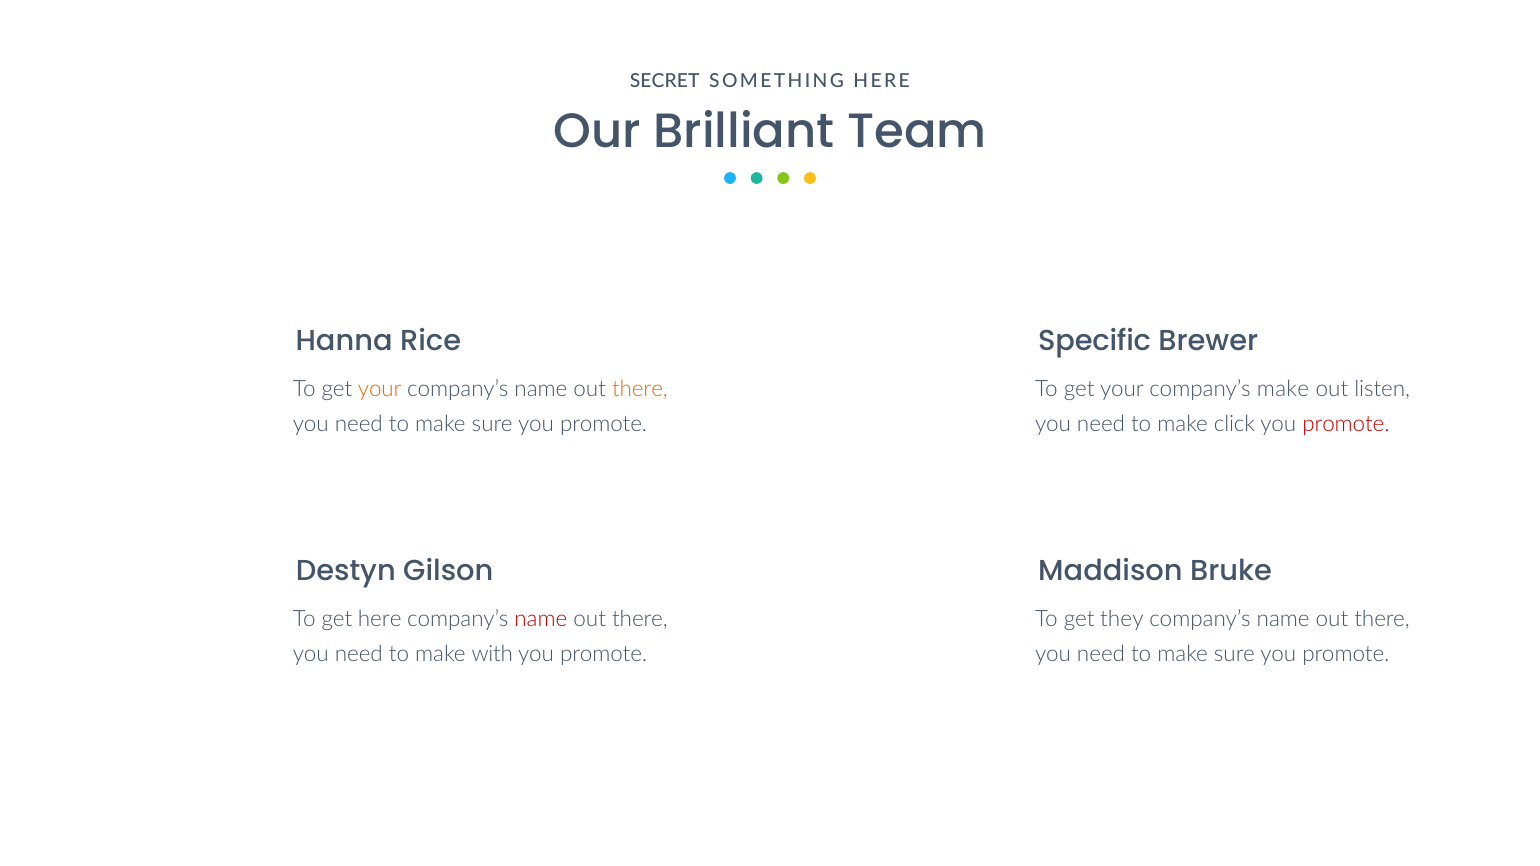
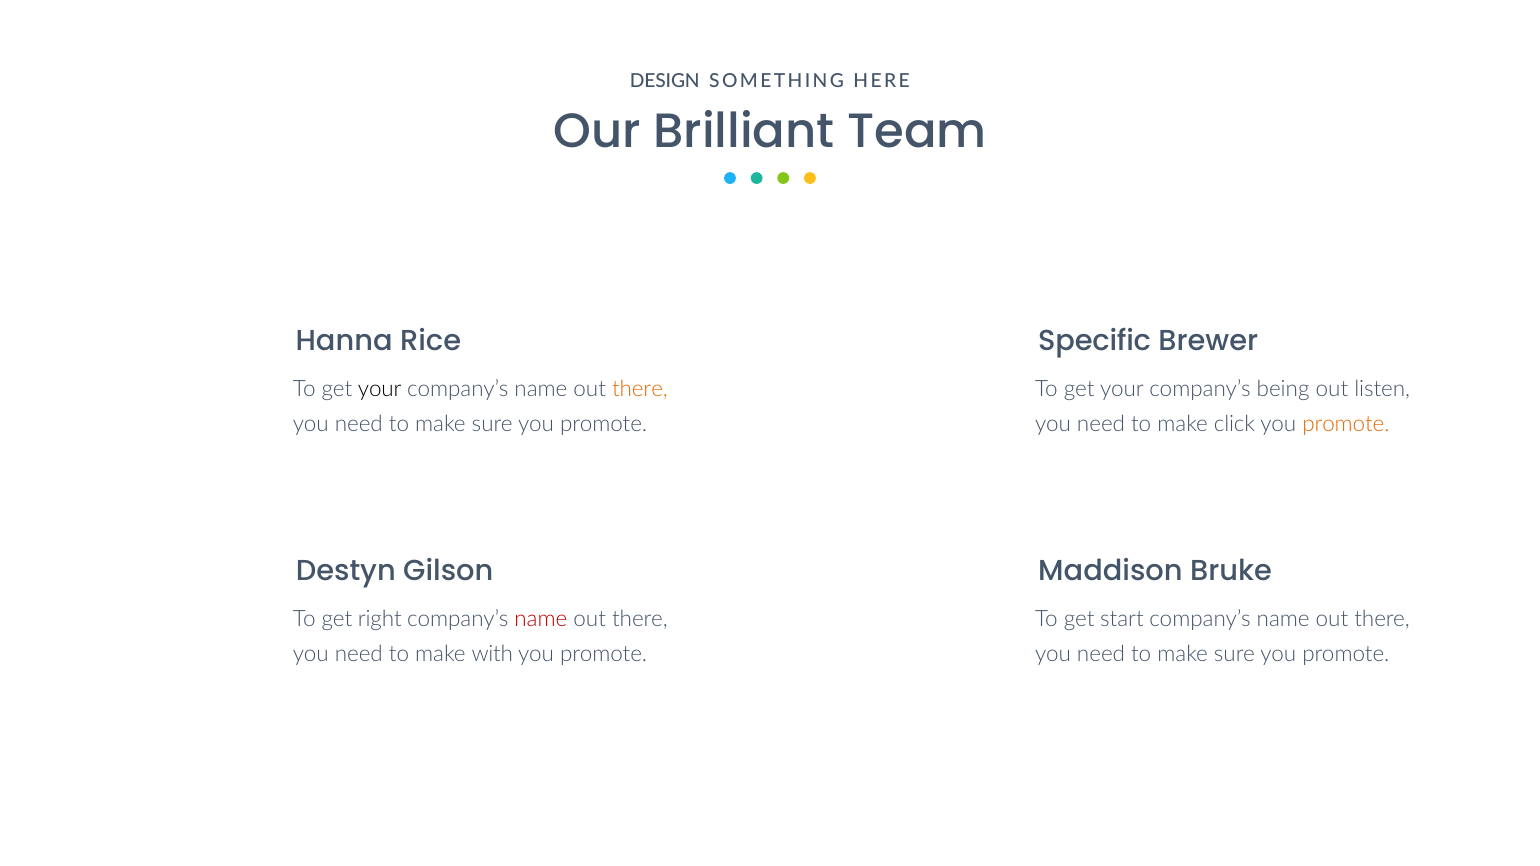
SECRET: SECRET -> DESIGN
your at (380, 389) colour: orange -> black
company’s make: make -> being
promote at (1346, 424) colour: red -> orange
get here: here -> right
they: they -> start
